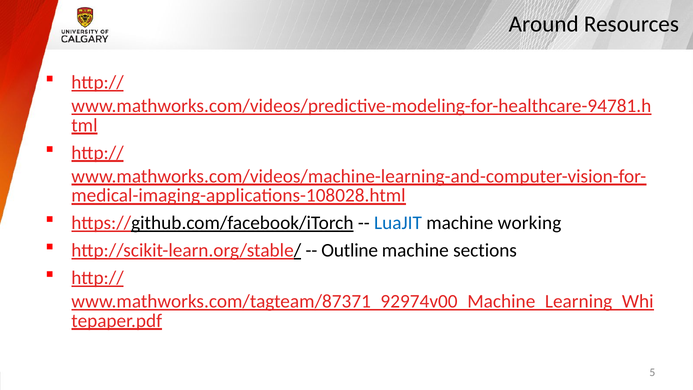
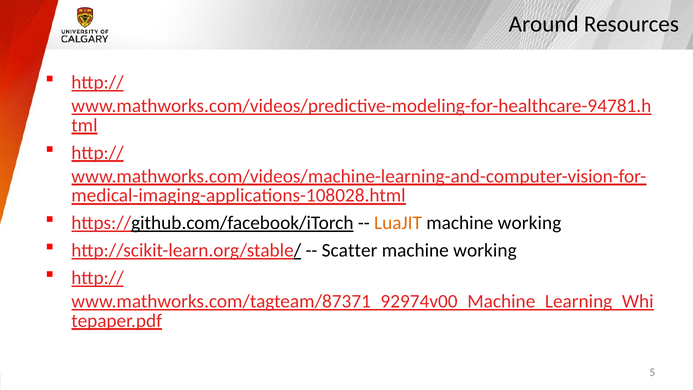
LuaJIT colour: blue -> orange
Outline: Outline -> Scatter
sections at (485, 250): sections -> working
